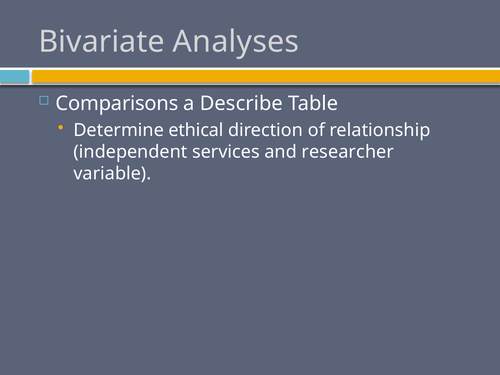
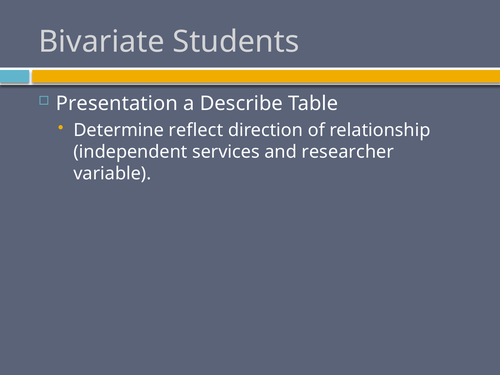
Analyses: Analyses -> Students
Comparisons: Comparisons -> Presentation
ethical: ethical -> reflect
